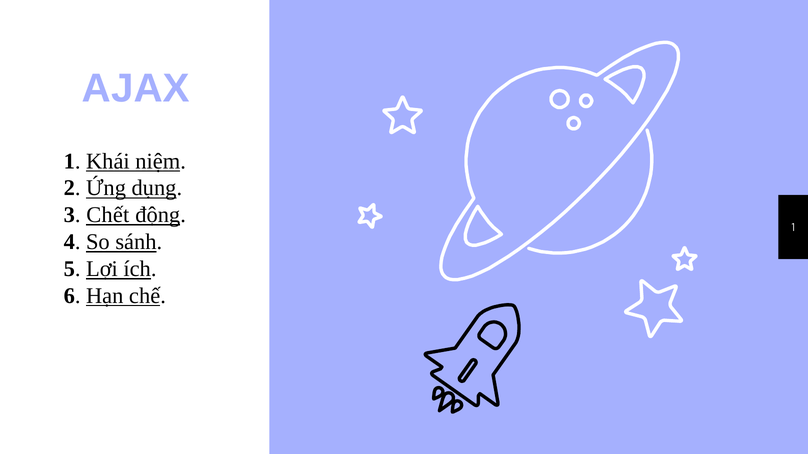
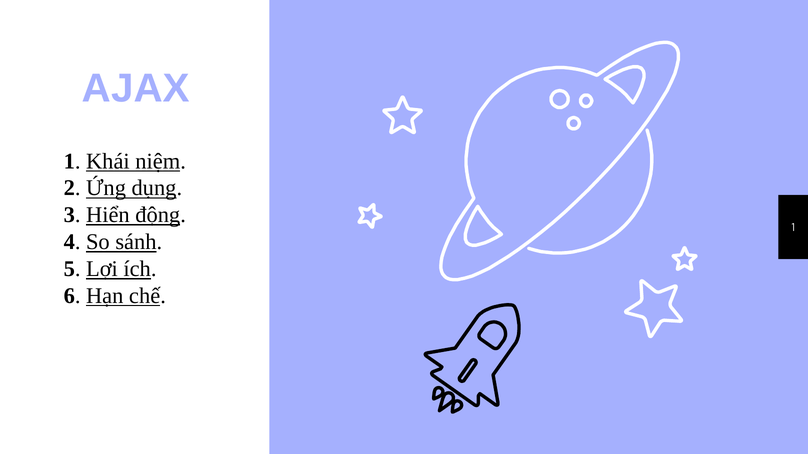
Chết: Chết -> Hiển
